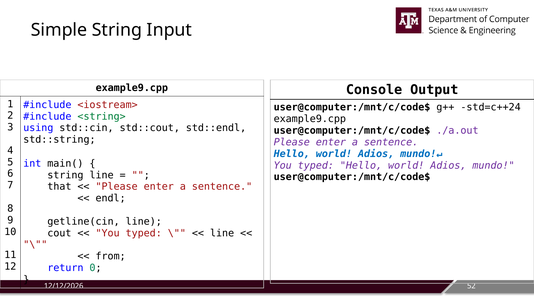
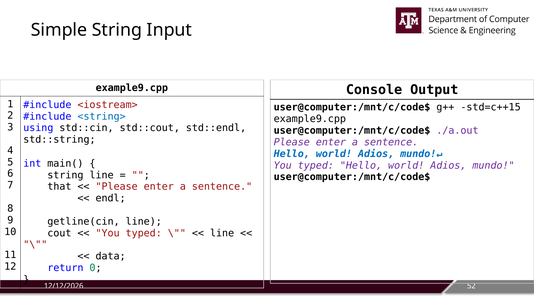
std=c++24: std=c++24 -> std=c++15
<string> colour: green -> blue
from: from -> data
